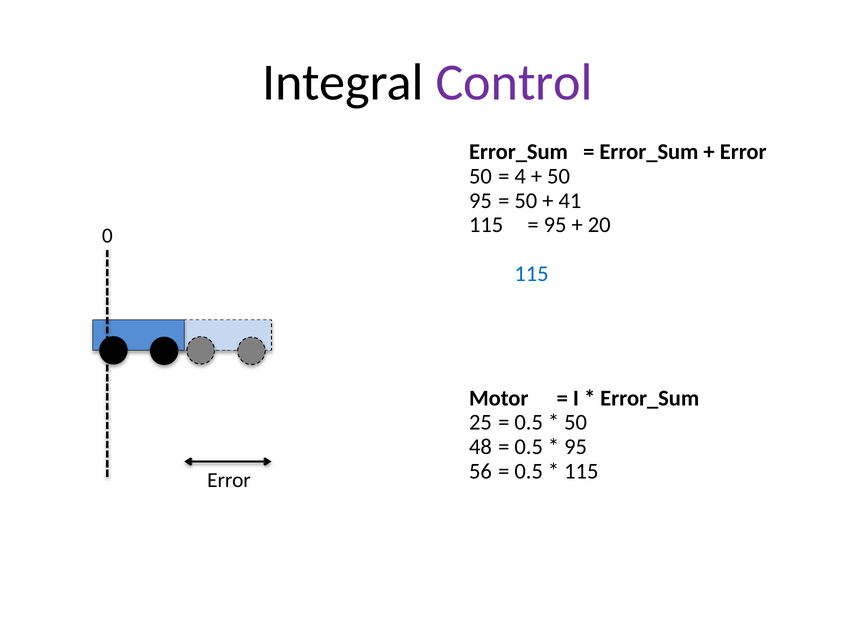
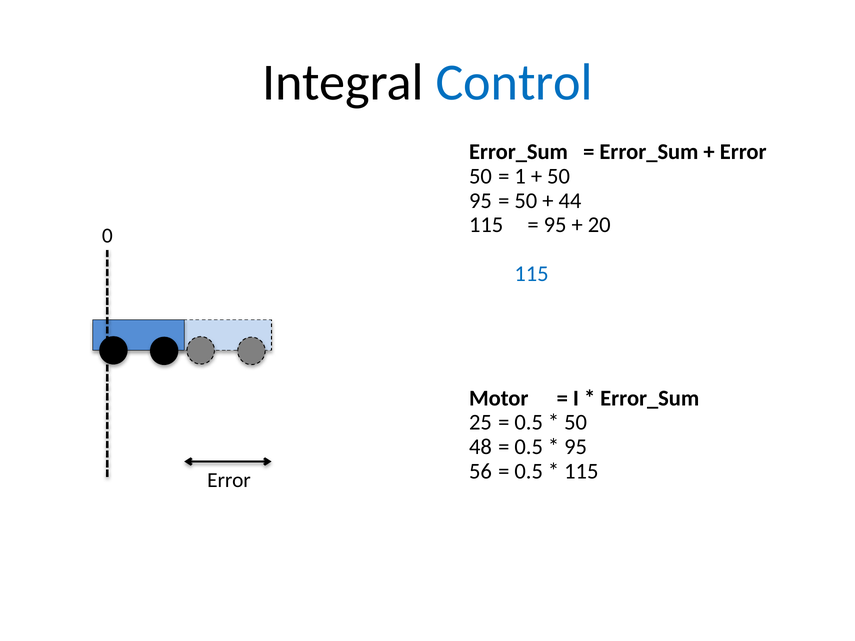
Control colour: purple -> blue
4: 4 -> 1
41: 41 -> 44
